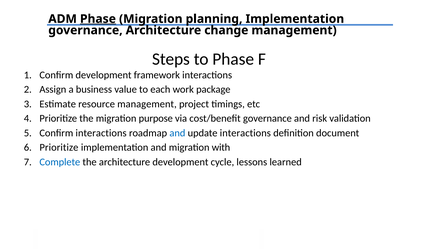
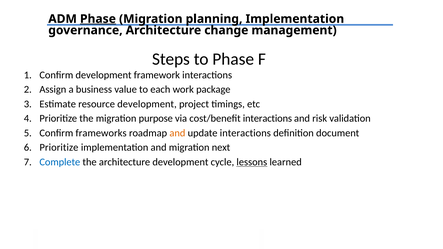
resource management: management -> development
cost/benefit governance: governance -> interactions
Confirm interactions: interactions -> frameworks
and at (177, 133) colour: blue -> orange
with: with -> next
lessons underline: none -> present
